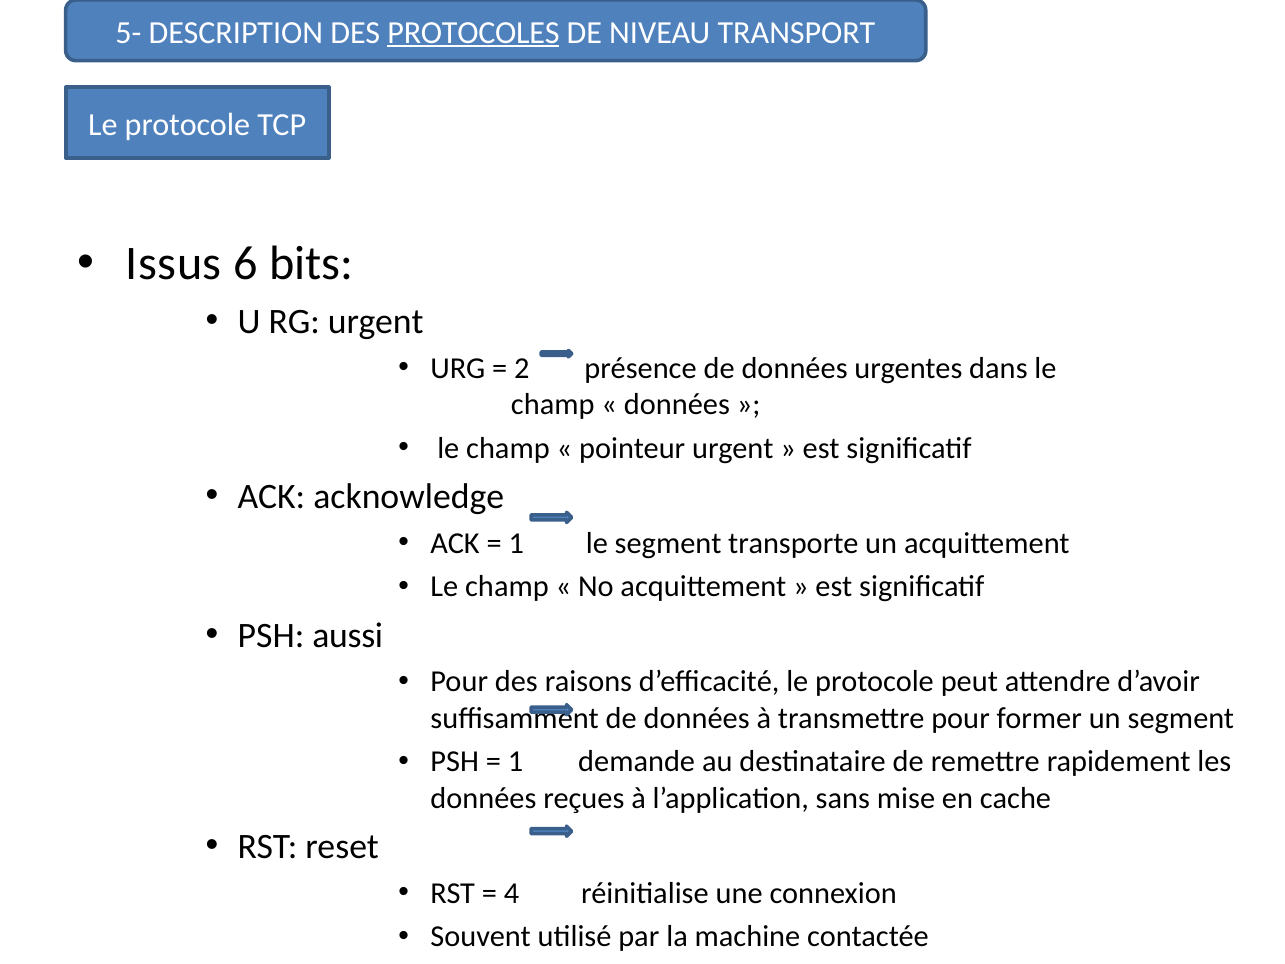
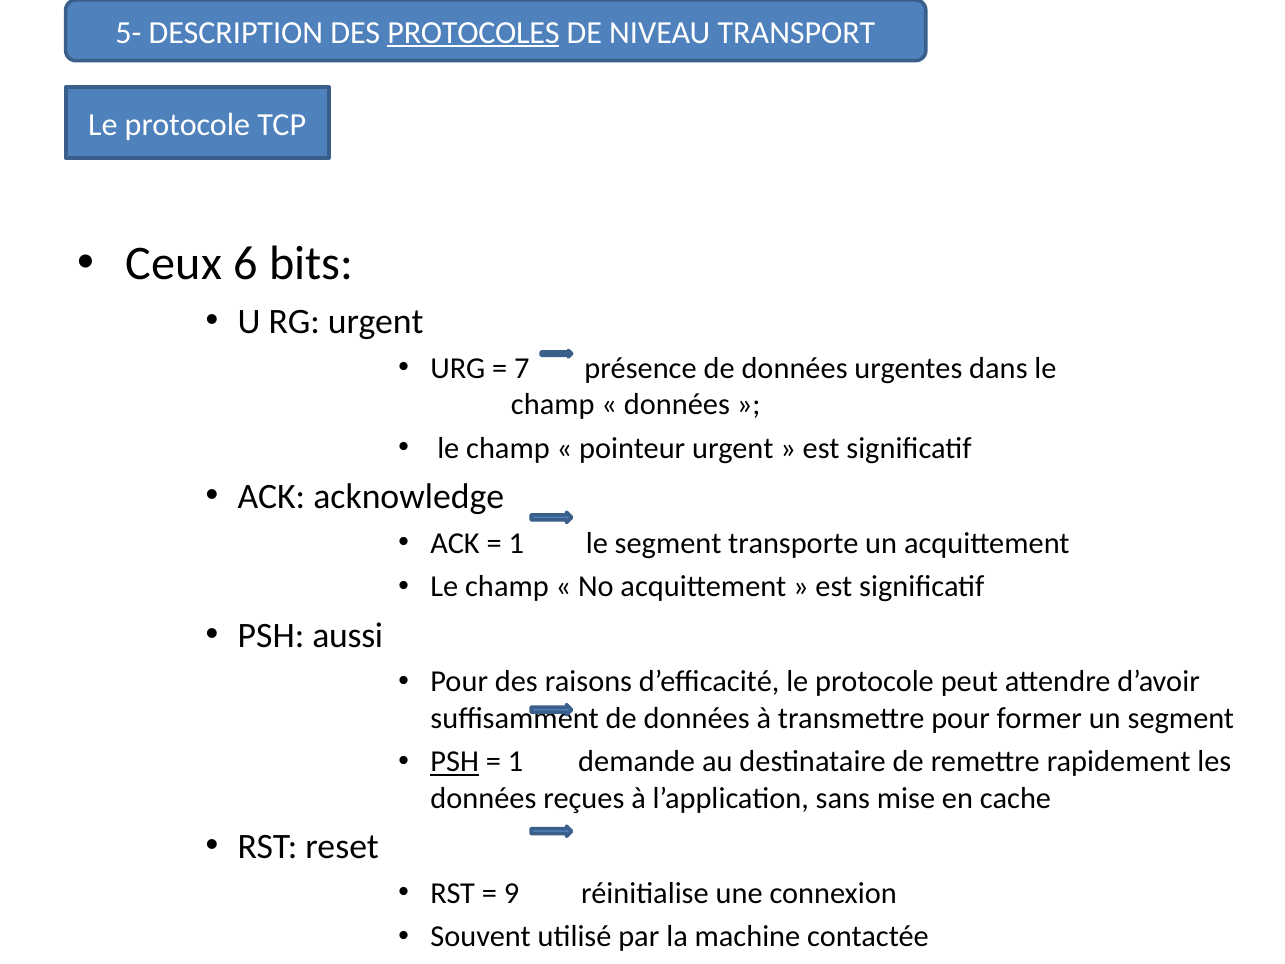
Issus: Issus -> Ceux
2: 2 -> 7
PSH at (455, 761) underline: none -> present
4: 4 -> 9
